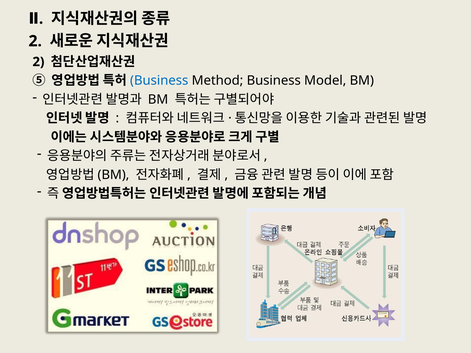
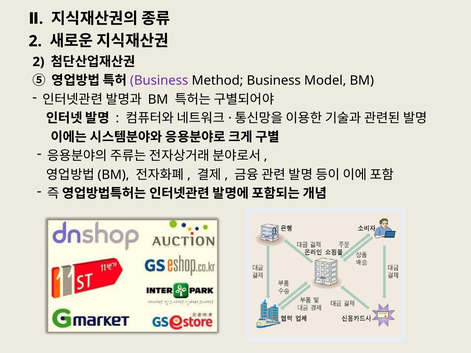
Business at (159, 81) colour: blue -> purple
